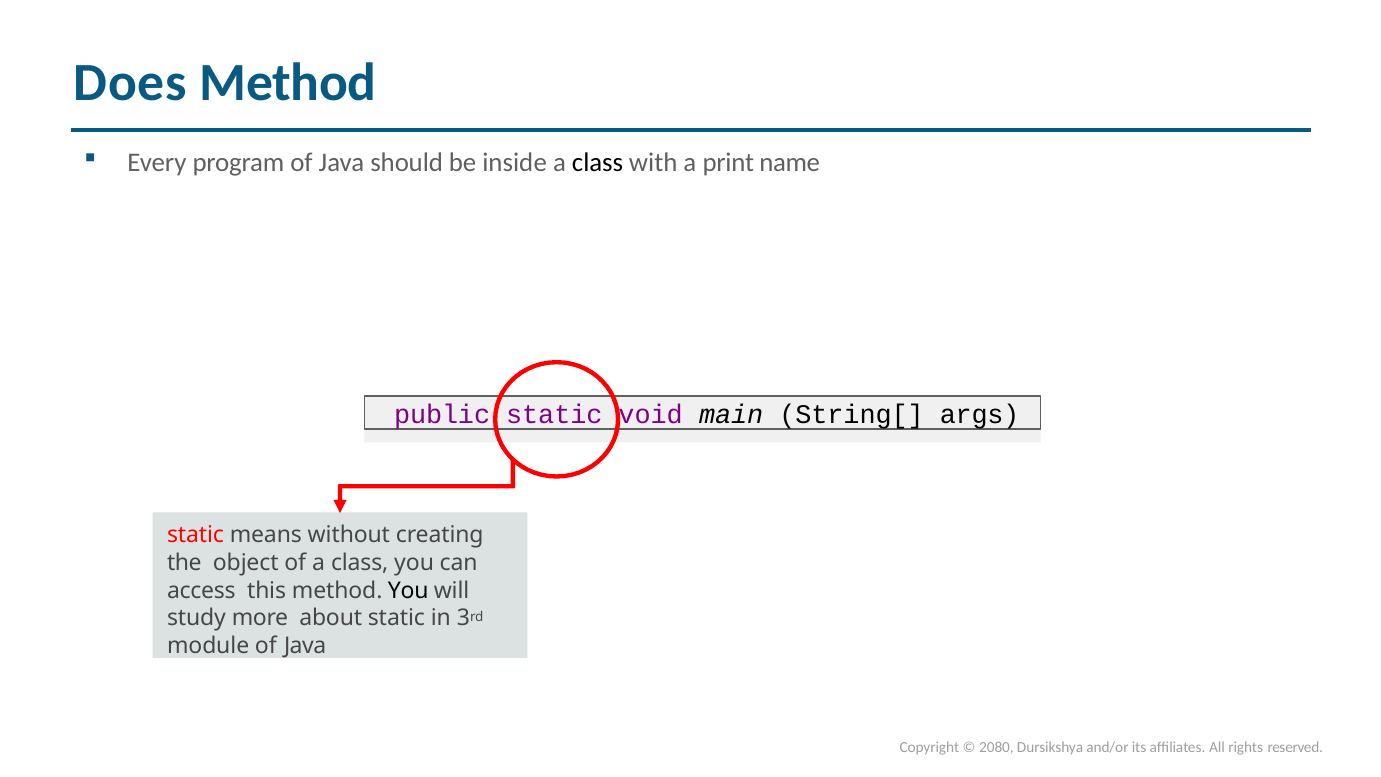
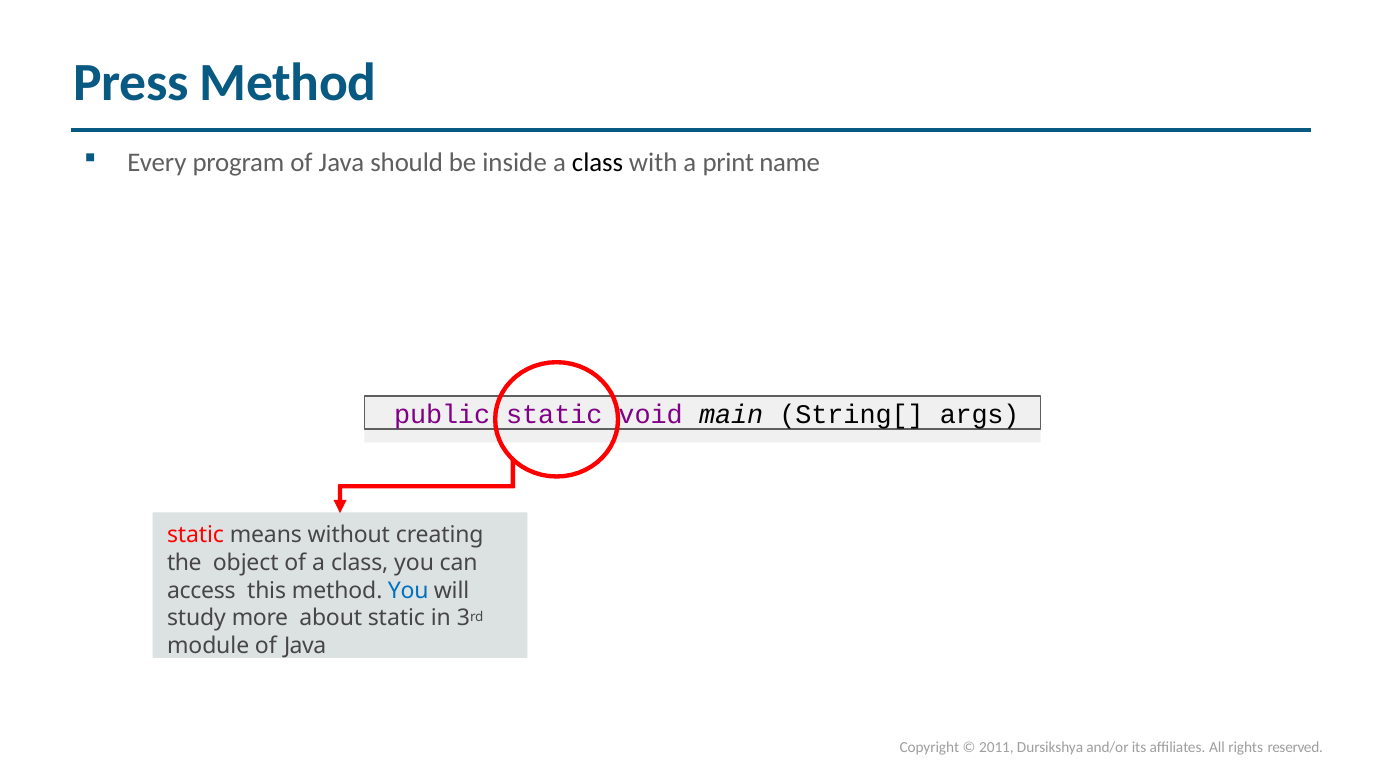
Does: Does -> Press
You at (408, 590) colour: black -> blue
2080: 2080 -> 2011
